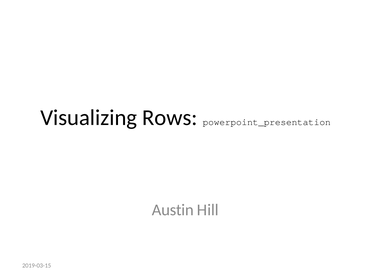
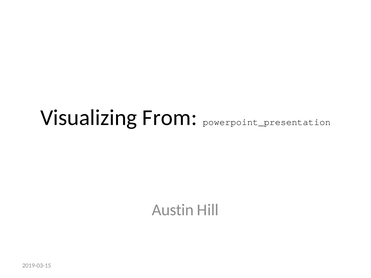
Rows: Rows -> From
